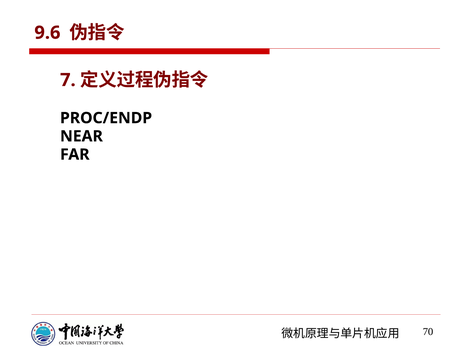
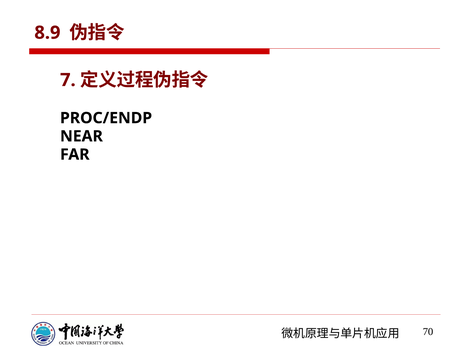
9.6: 9.6 -> 8.9
